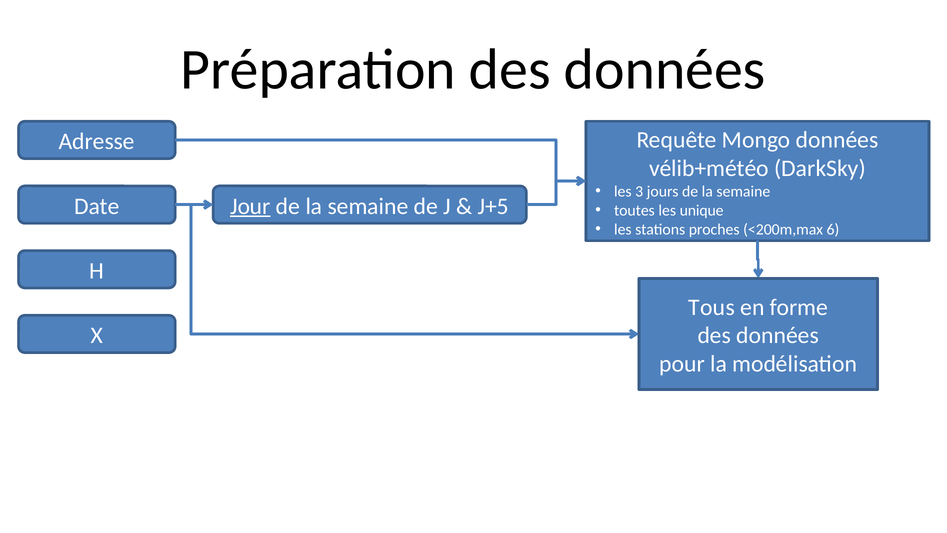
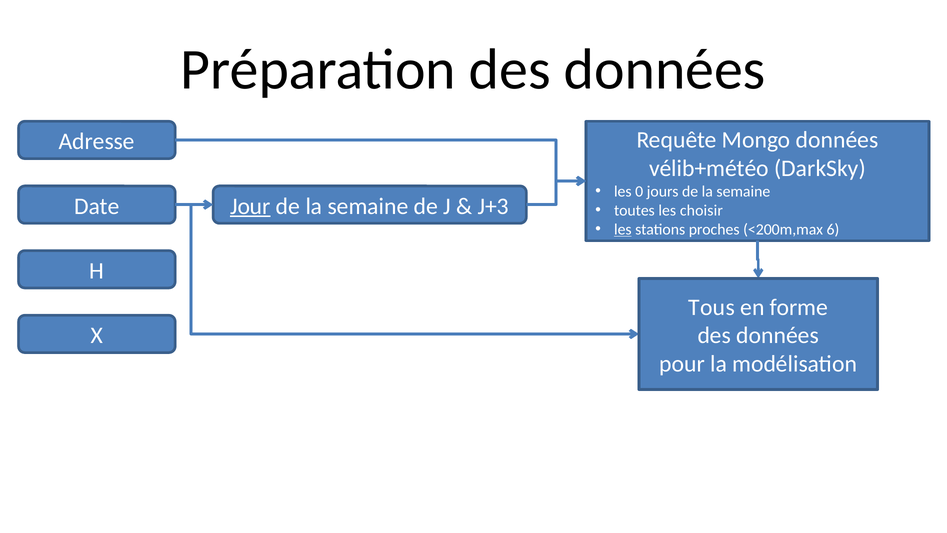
3: 3 -> 0
J+5: J+5 -> J+3
unique: unique -> choisir
les at (623, 229) underline: none -> present
